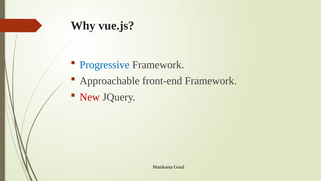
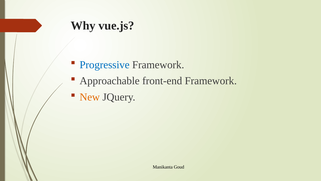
New colour: red -> orange
